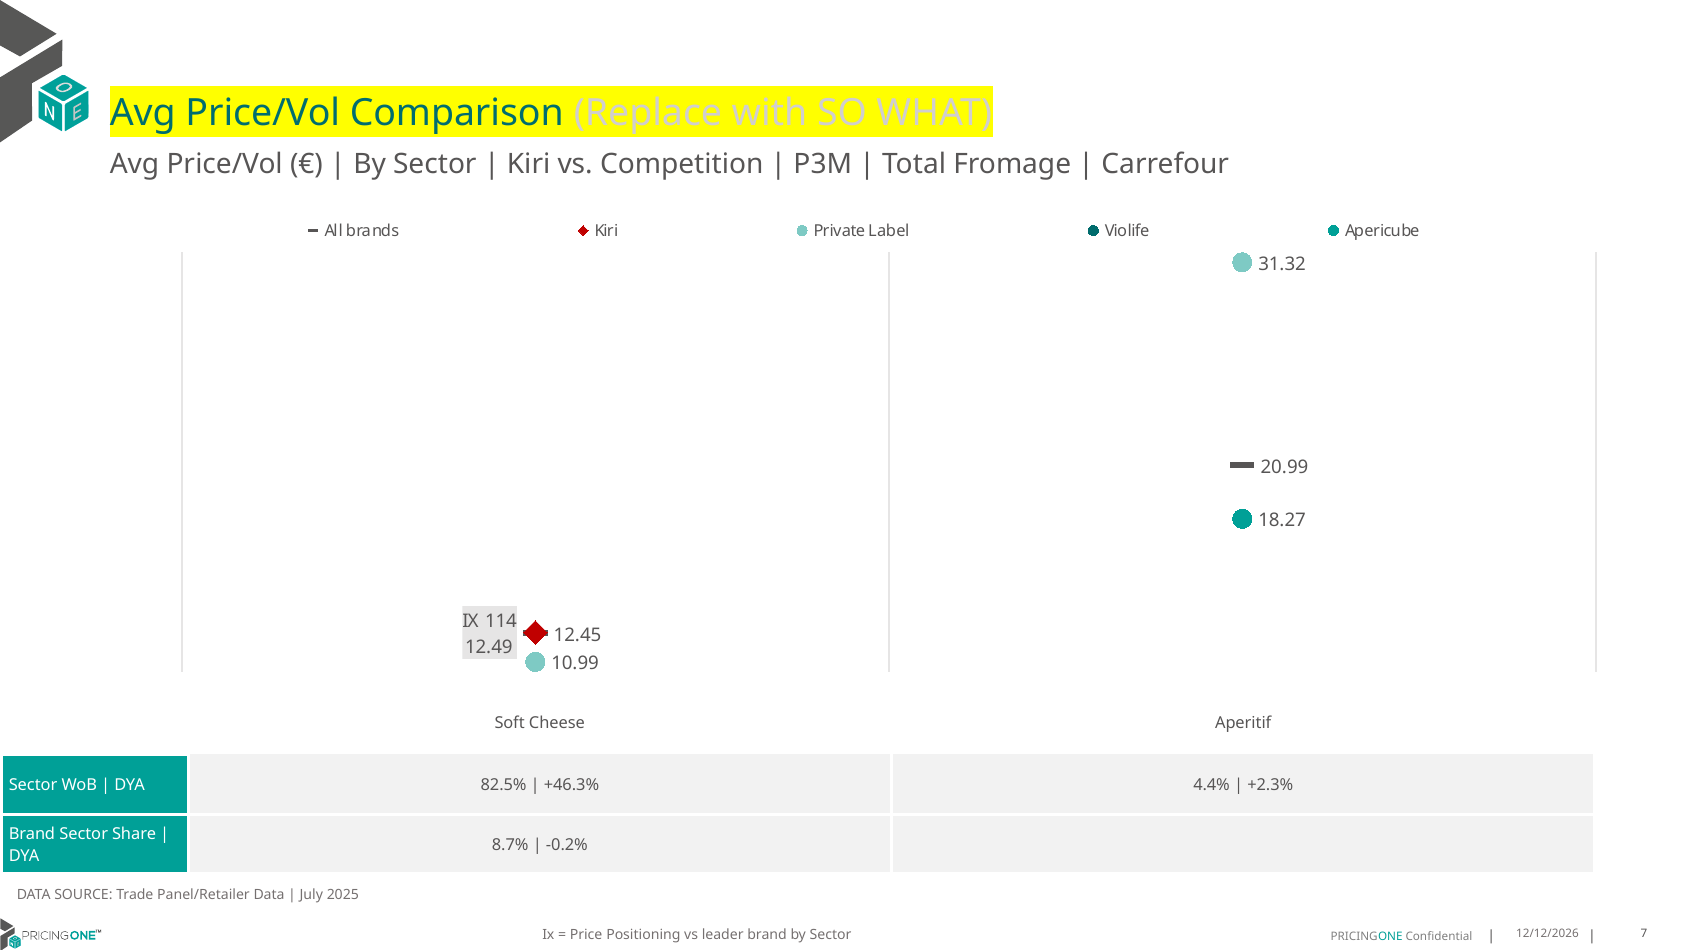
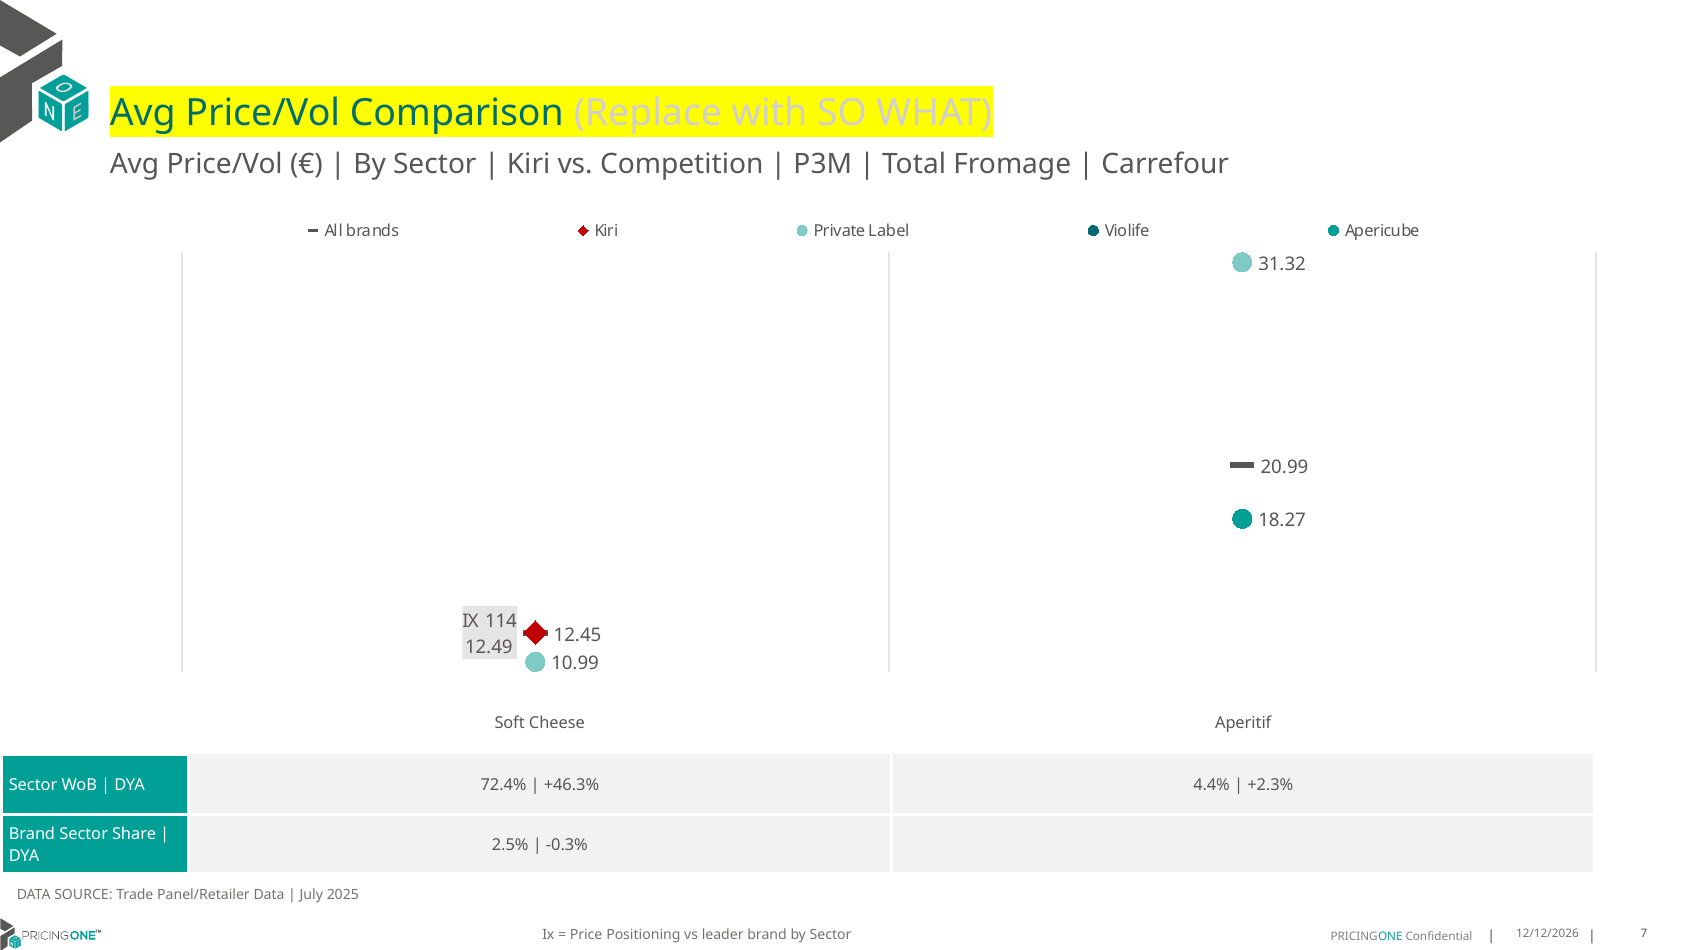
82.5%: 82.5% -> 72.4%
8.7%: 8.7% -> 2.5%
-0.2%: -0.2% -> -0.3%
